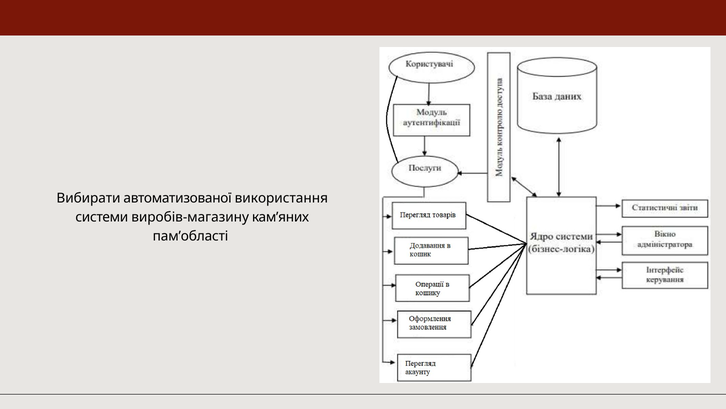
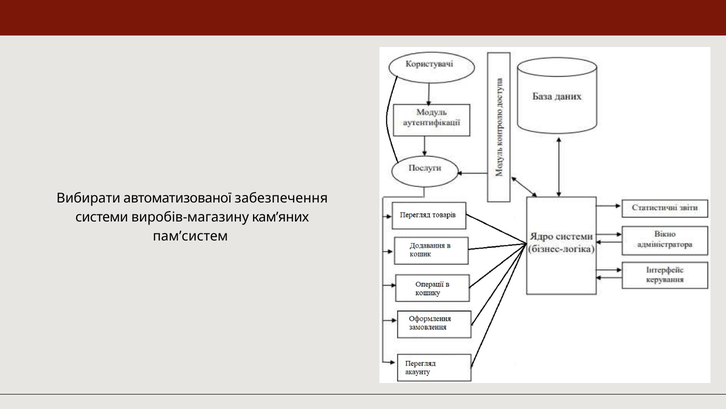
використання: використання -> забезпечення
пам’області: пам’області -> пам’систем
